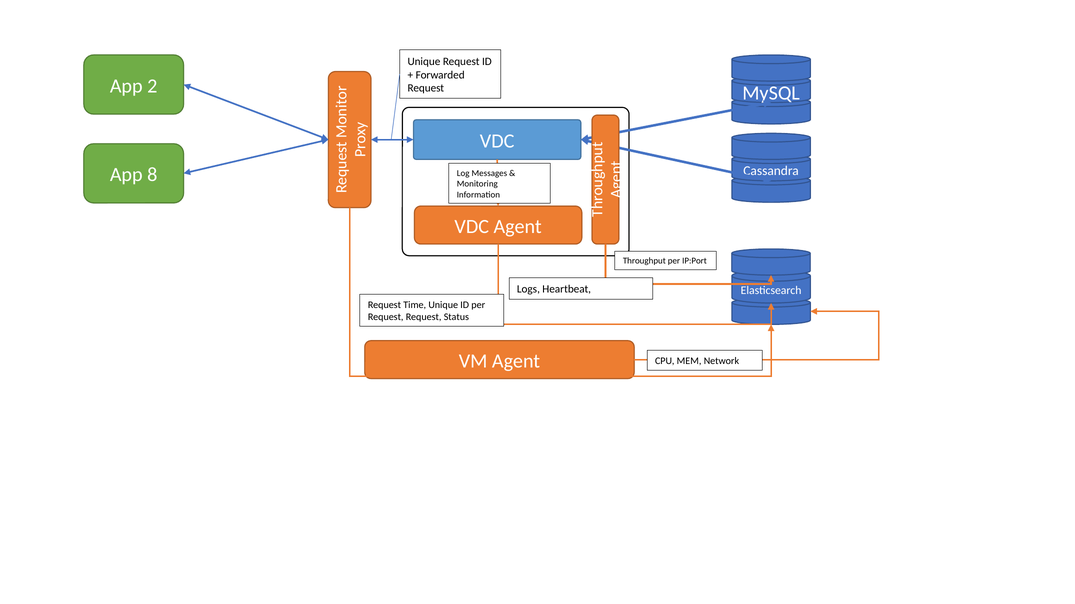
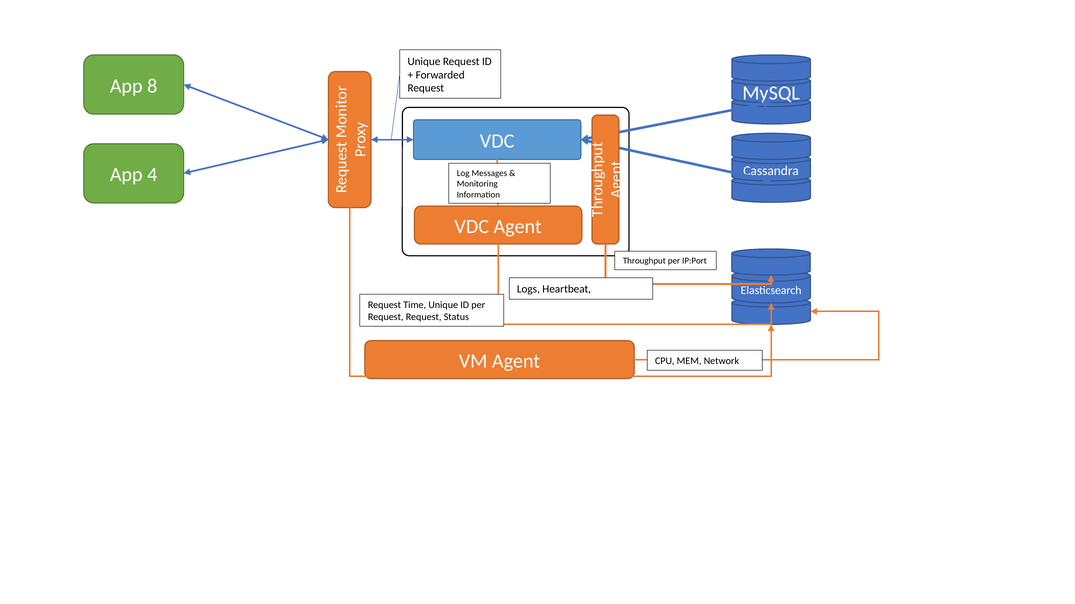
2: 2 -> 8
8: 8 -> 4
